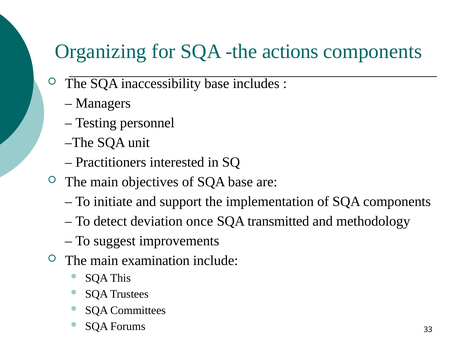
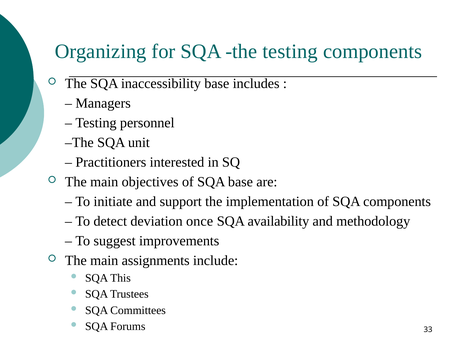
‐the actions: actions -> testing
transmitted: transmitted -> availability
examination: examination -> assignments
